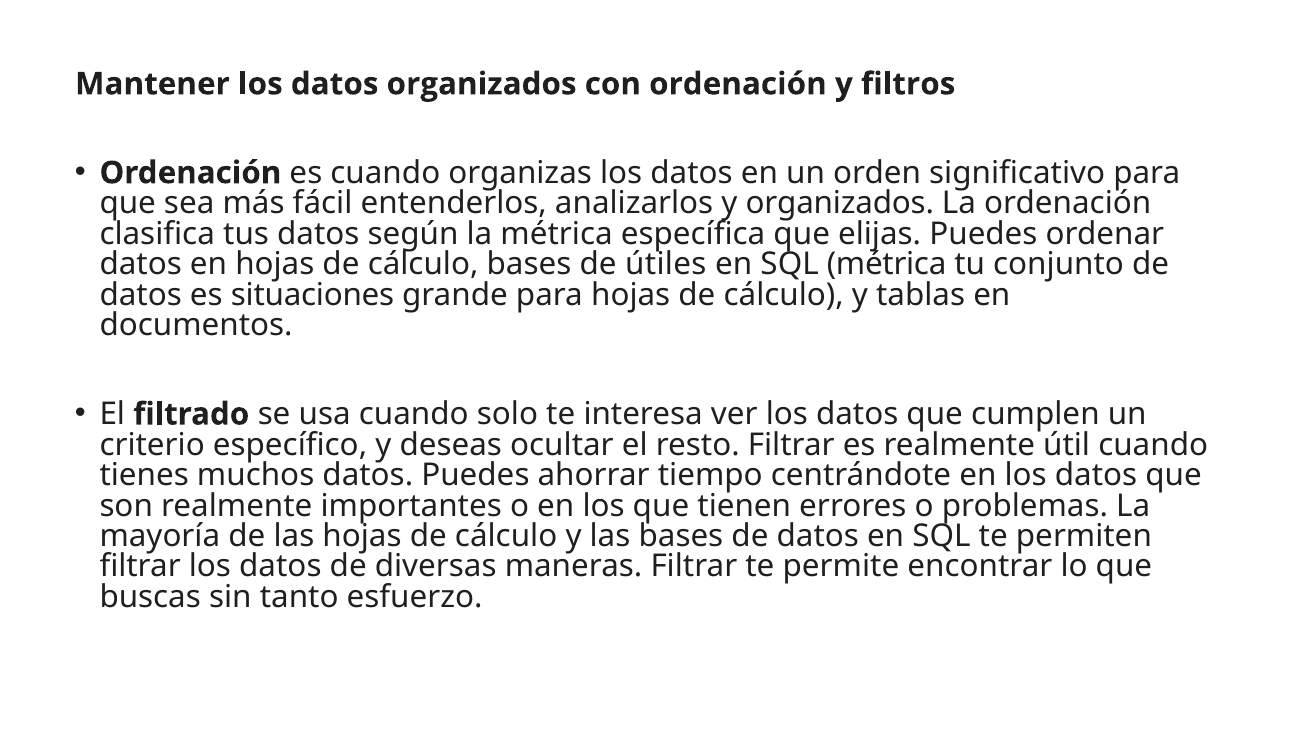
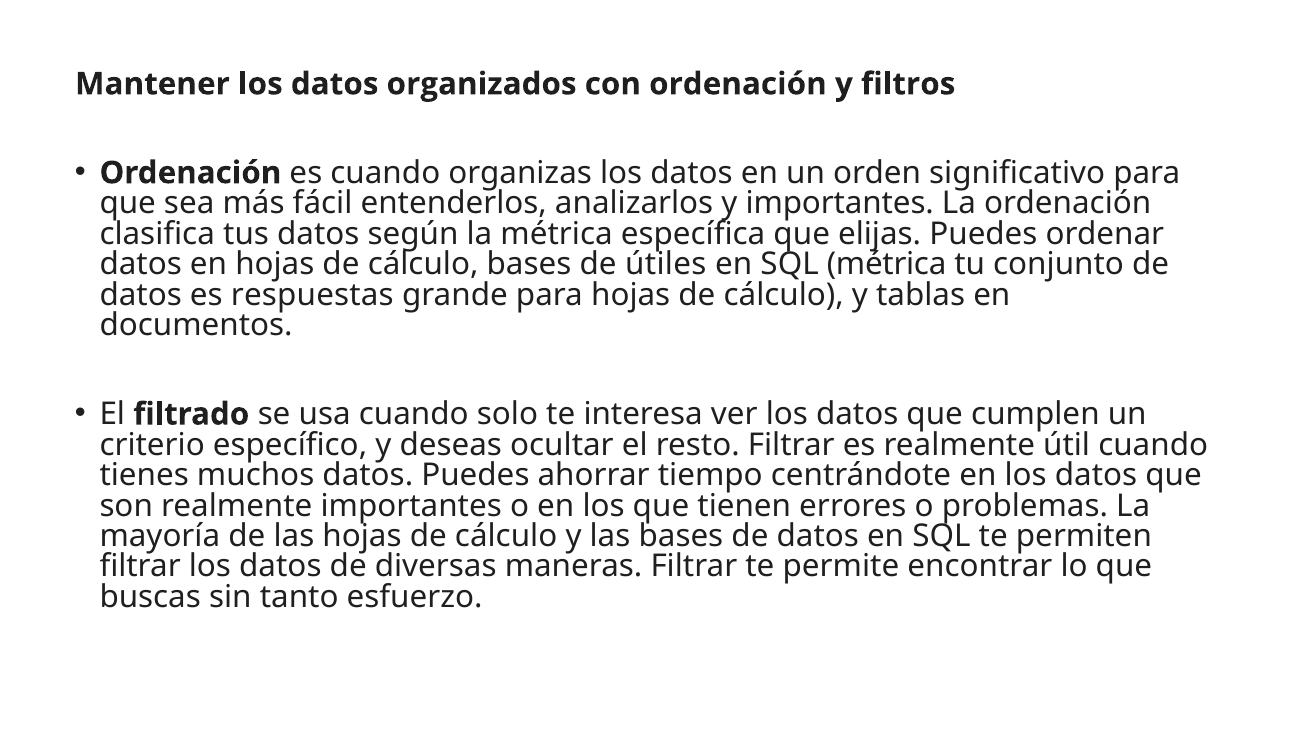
y organizados: organizados -> importantes
situaciones: situaciones -> respuestas
